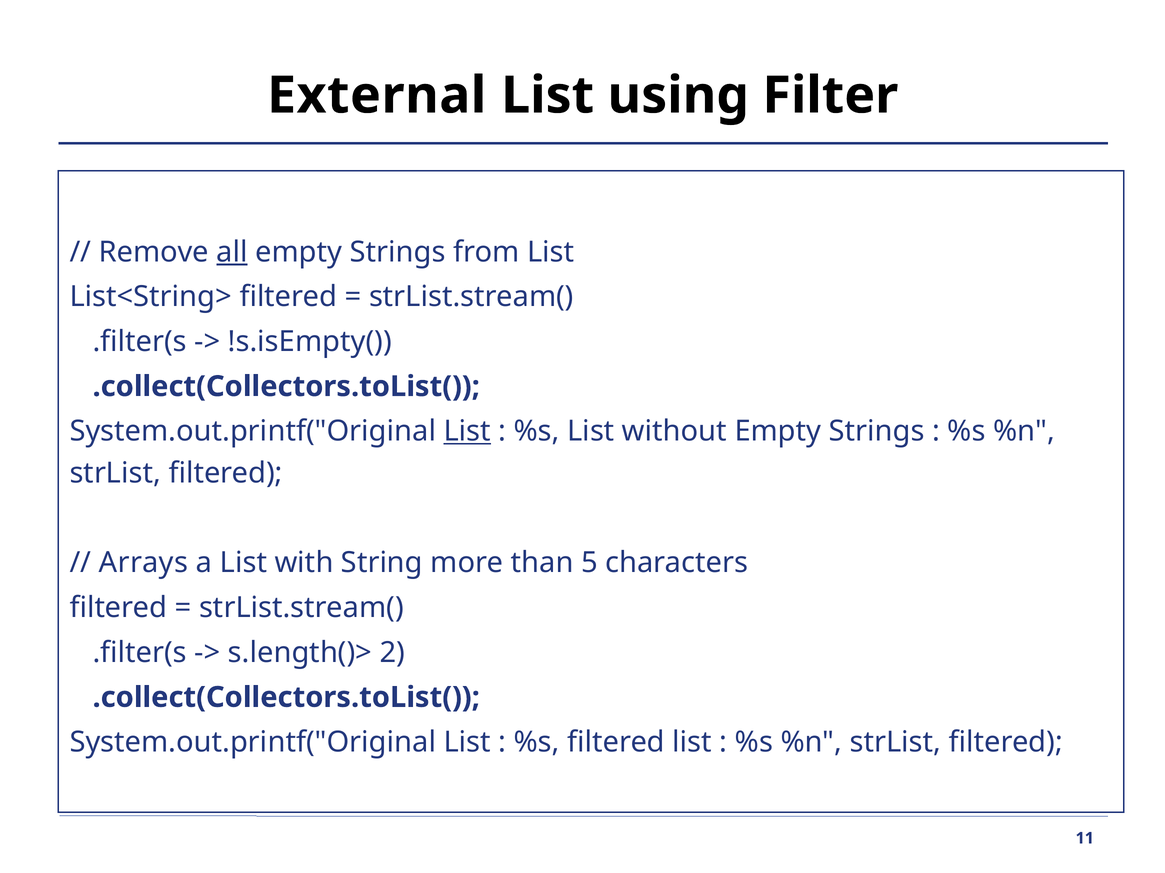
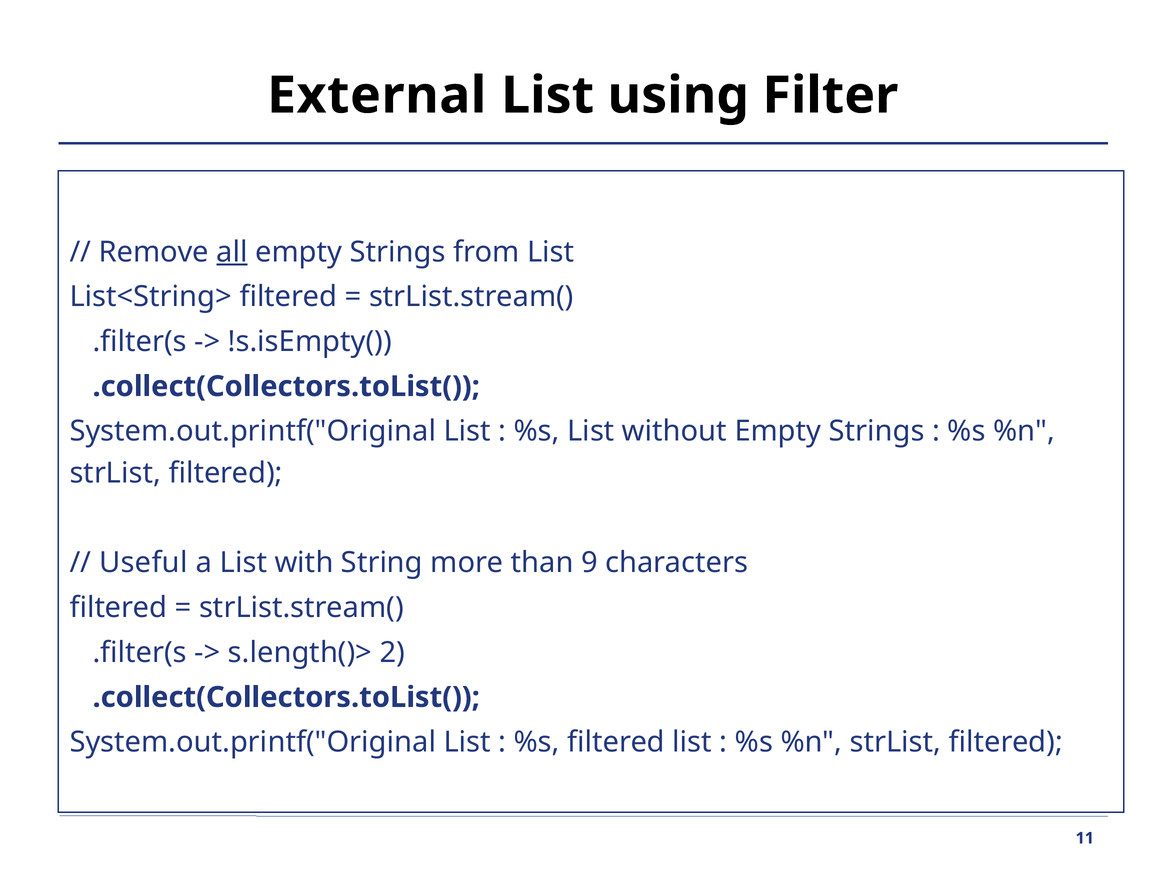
List at (467, 432) underline: present -> none
Arrays: Arrays -> Useful
5: 5 -> 9
